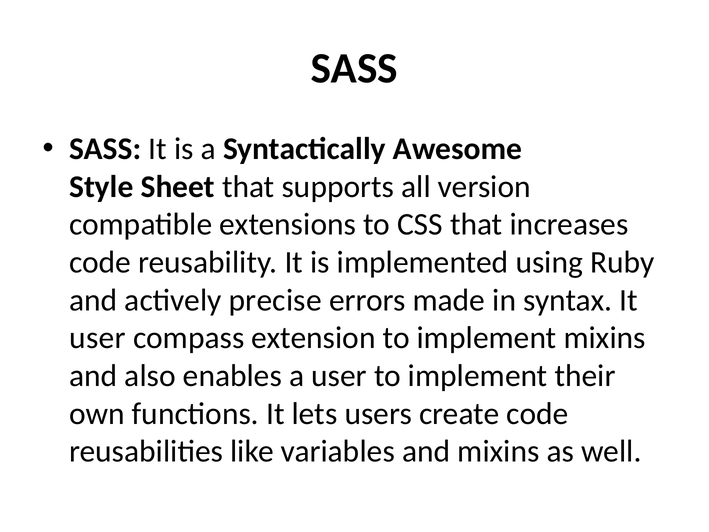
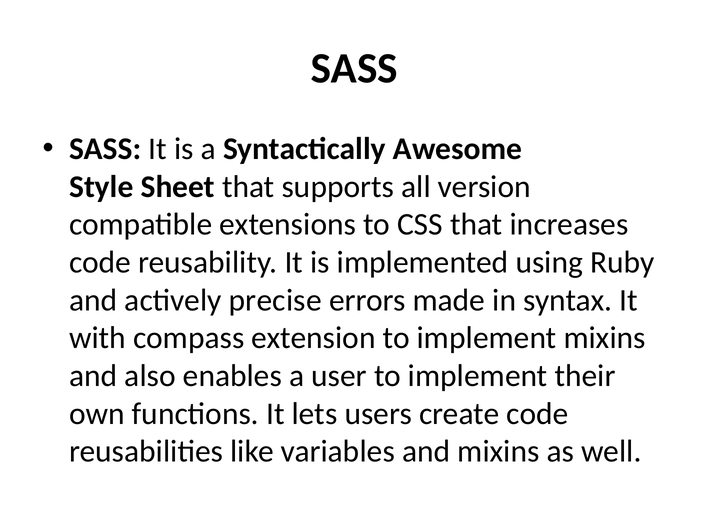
user at (97, 338): user -> with
